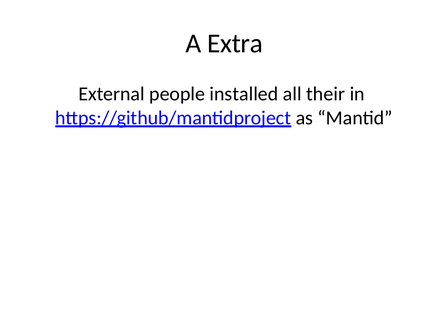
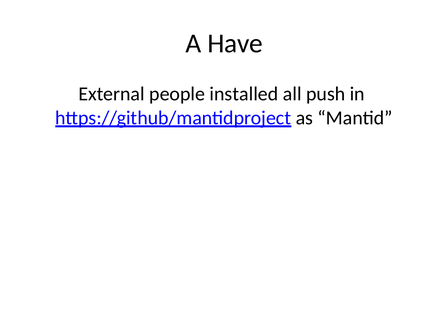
Extra: Extra -> Have
their: their -> push
